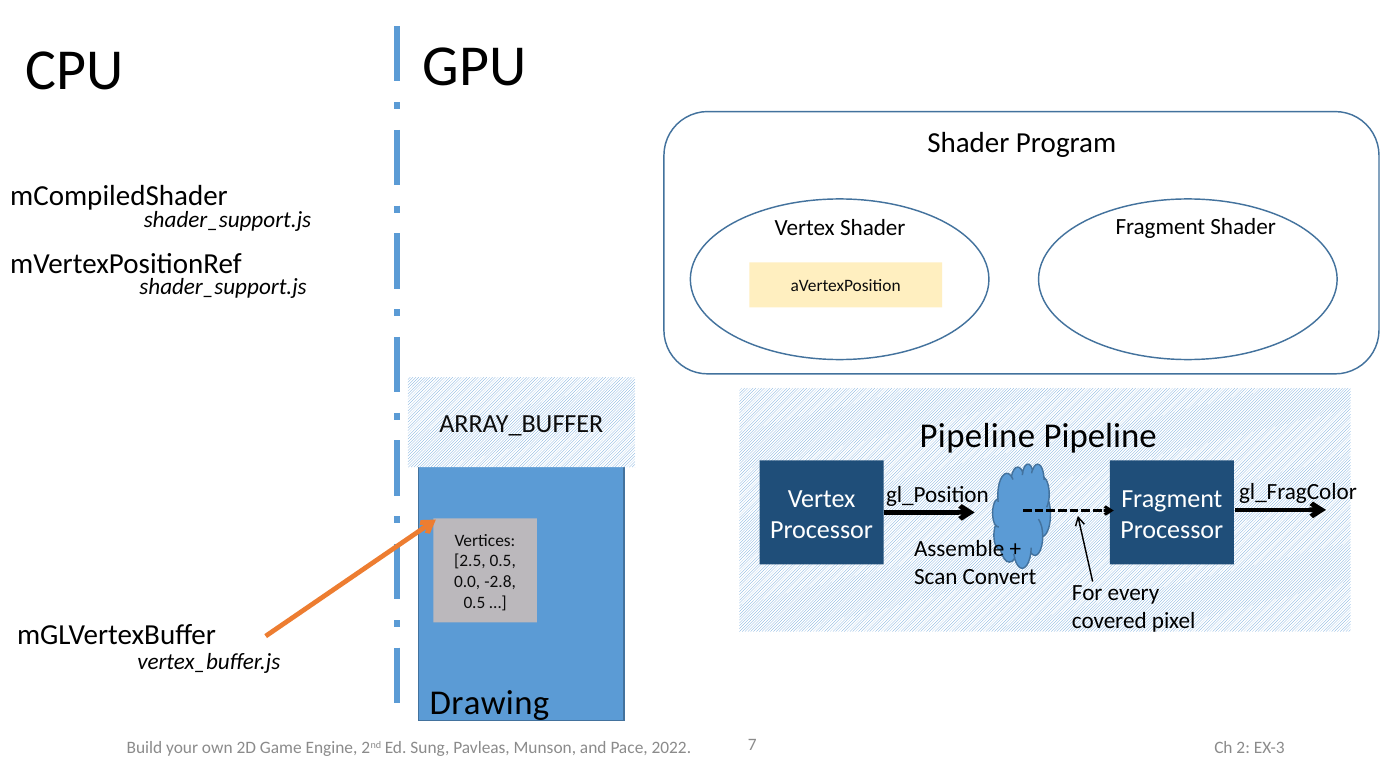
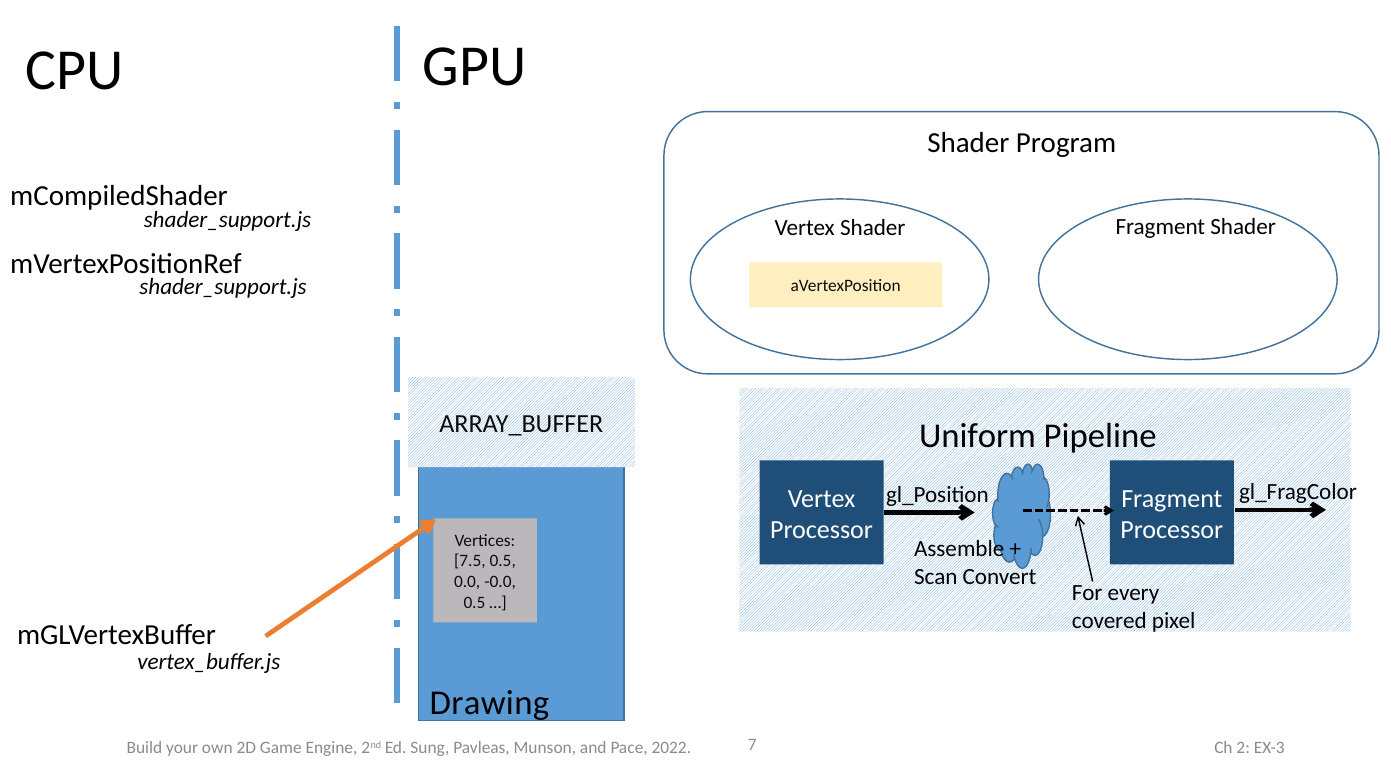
Pipeline at (977, 436): Pipeline -> Uniform
2.5: 2.5 -> 7.5
-2.8: -2.8 -> -0.0
